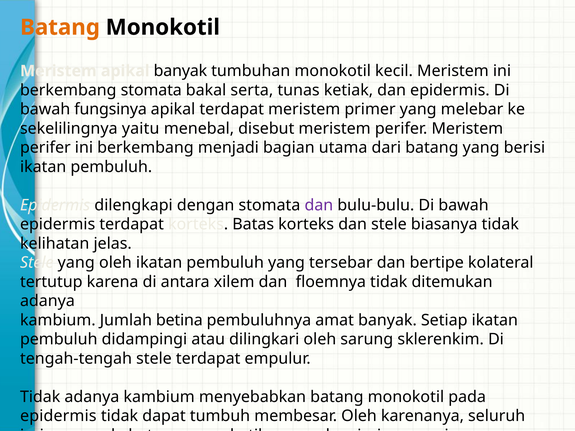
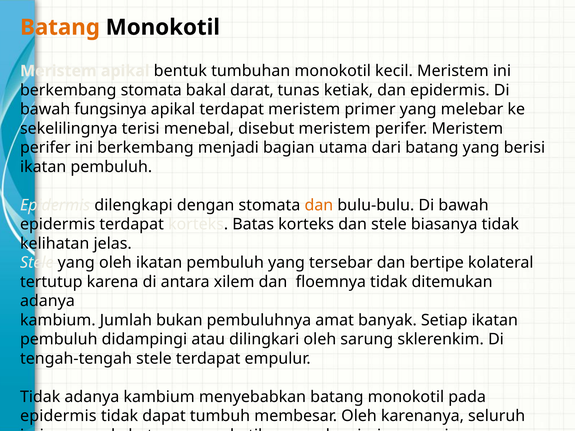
apikal banyak: banyak -> bentuk
serta: serta -> darat
yaitu: yaitu -> terisi
dan at (319, 205) colour: purple -> orange
betina: betina -> bukan
